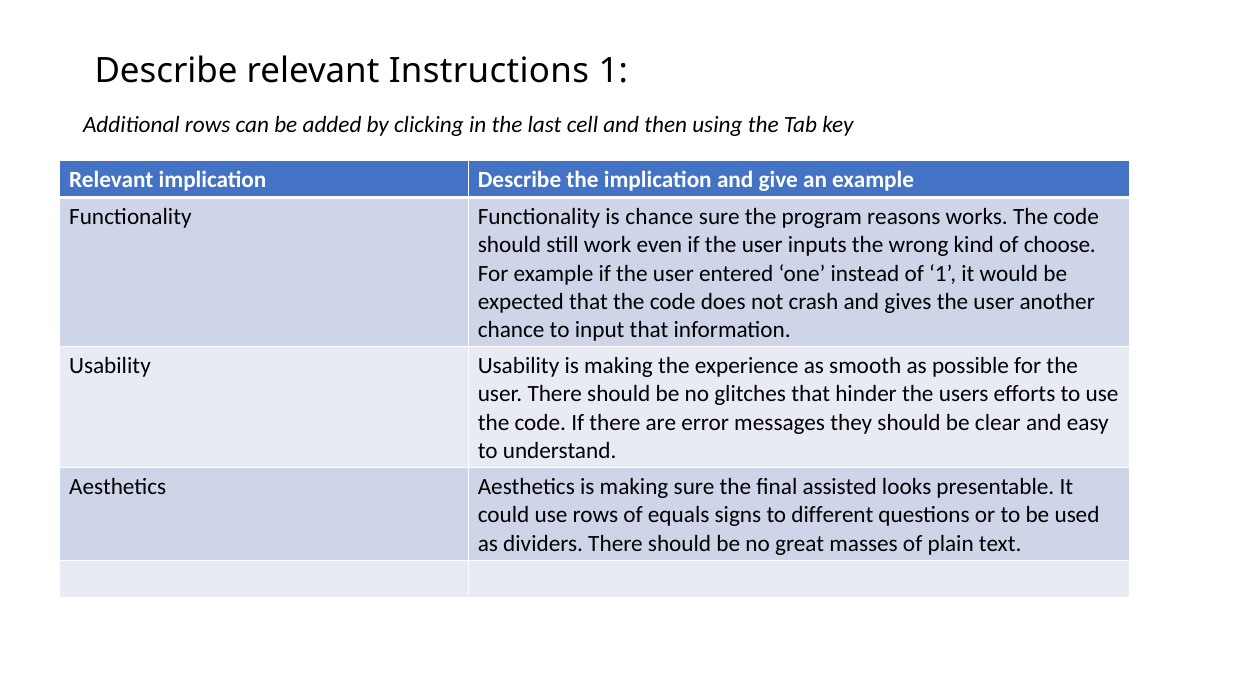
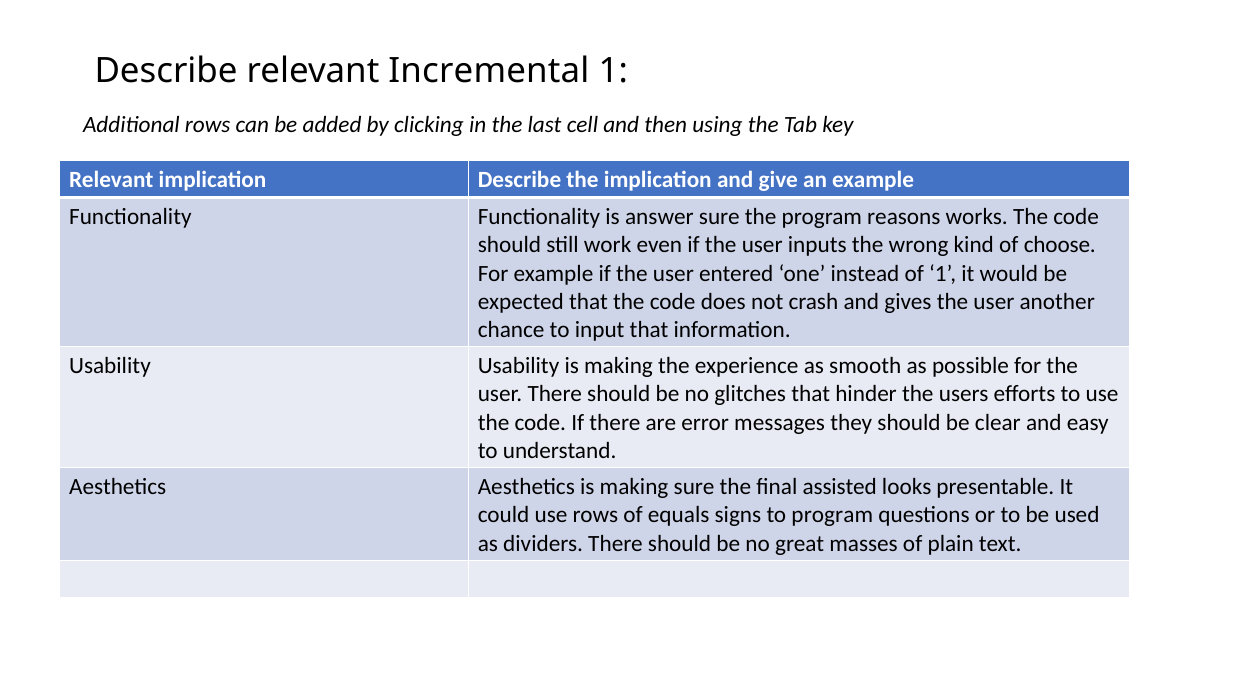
Instructions: Instructions -> Incremental
is chance: chance -> answer
to different: different -> program
